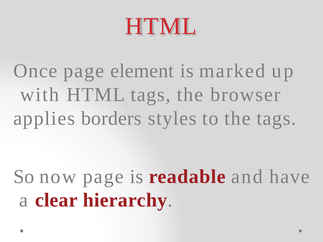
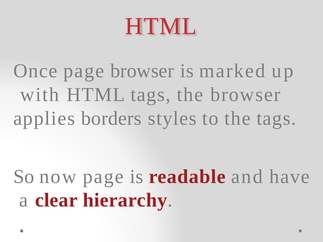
page element: element -> browser
